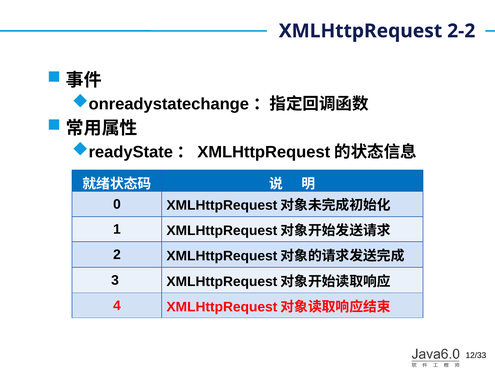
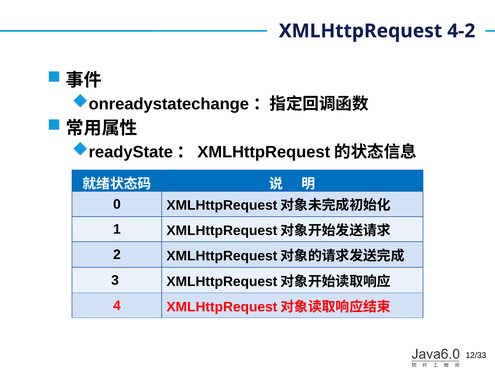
2-2: 2-2 -> 4-2
